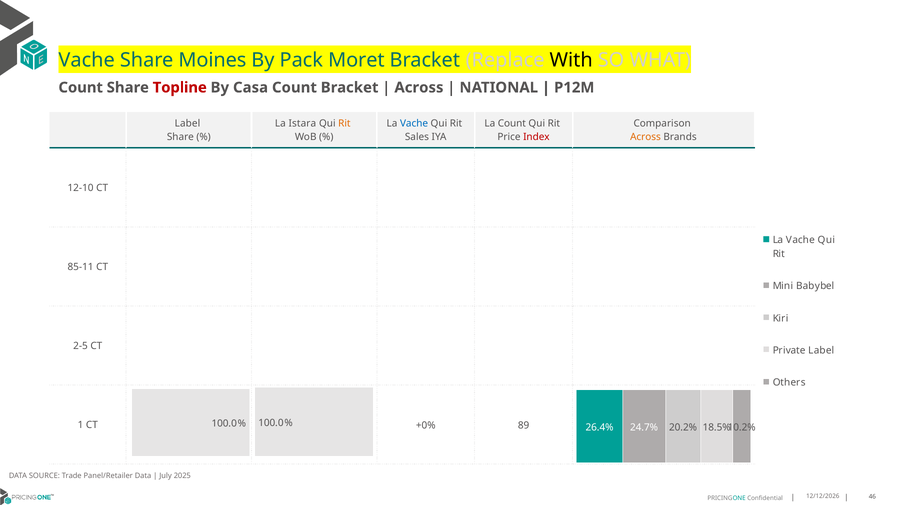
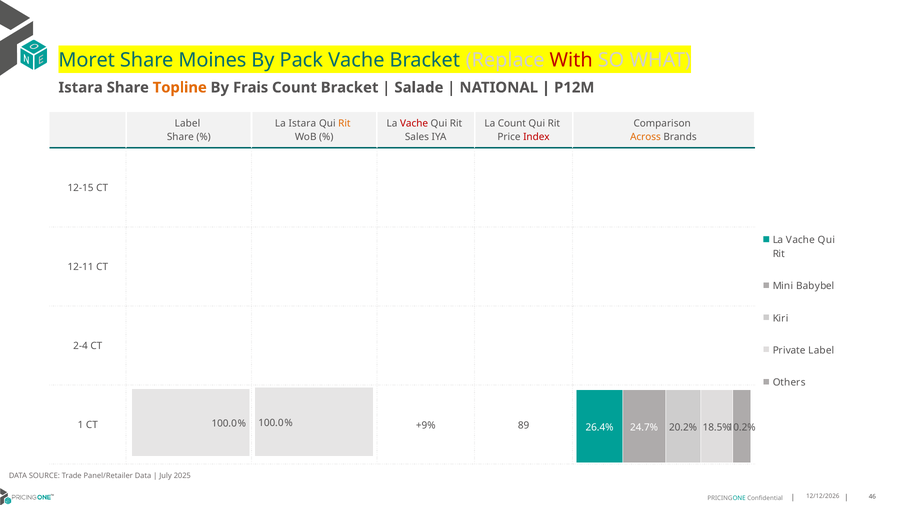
Vache at (87, 60): Vache -> Moret
Pack Moret: Moret -> Vache
With colour: black -> red
Count at (81, 88): Count -> Istara
Topline colour: red -> orange
Casa: Casa -> Frais
Across at (419, 88): Across -> Salade
Vache at (414, 123) colour: blue -> red
12-10: 12-10 -> 12-15
85-11: 85-11 -> 12-11
2-5: 2-5 -> 2-4
+0%: +0% -> +9%
